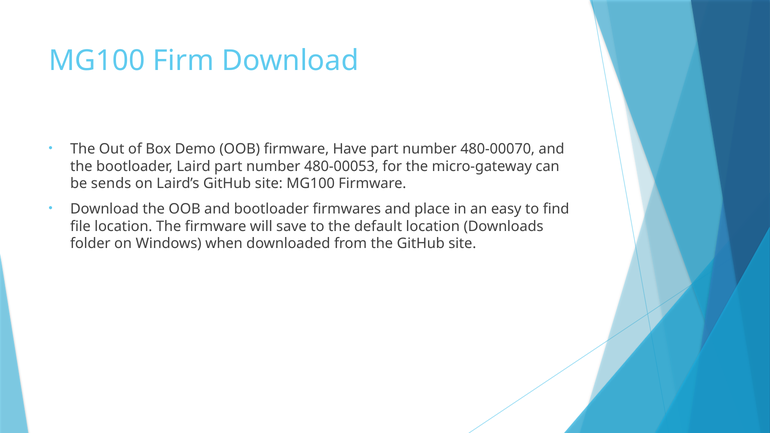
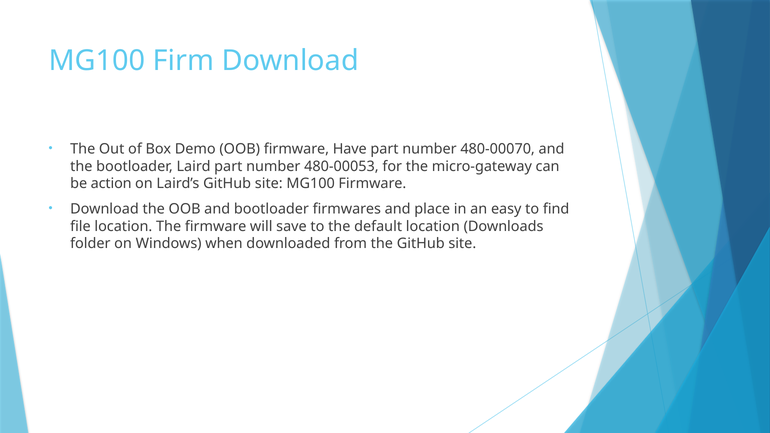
sends: sends -> action
